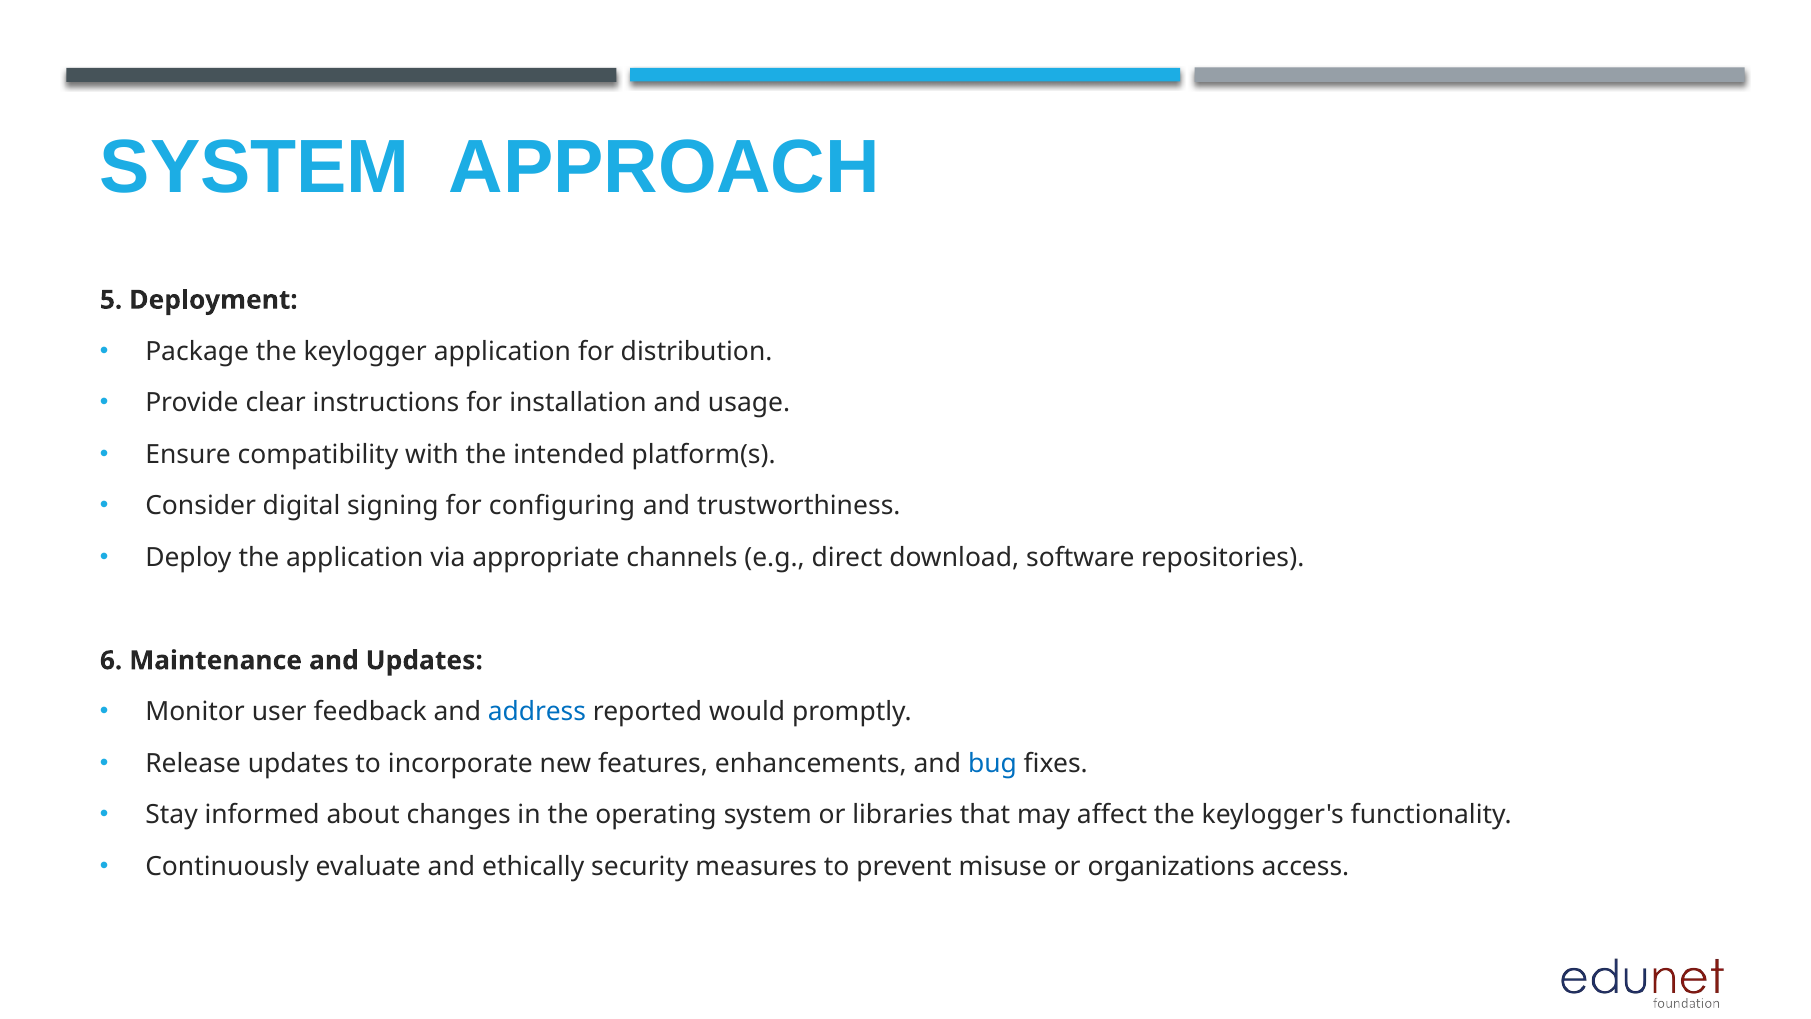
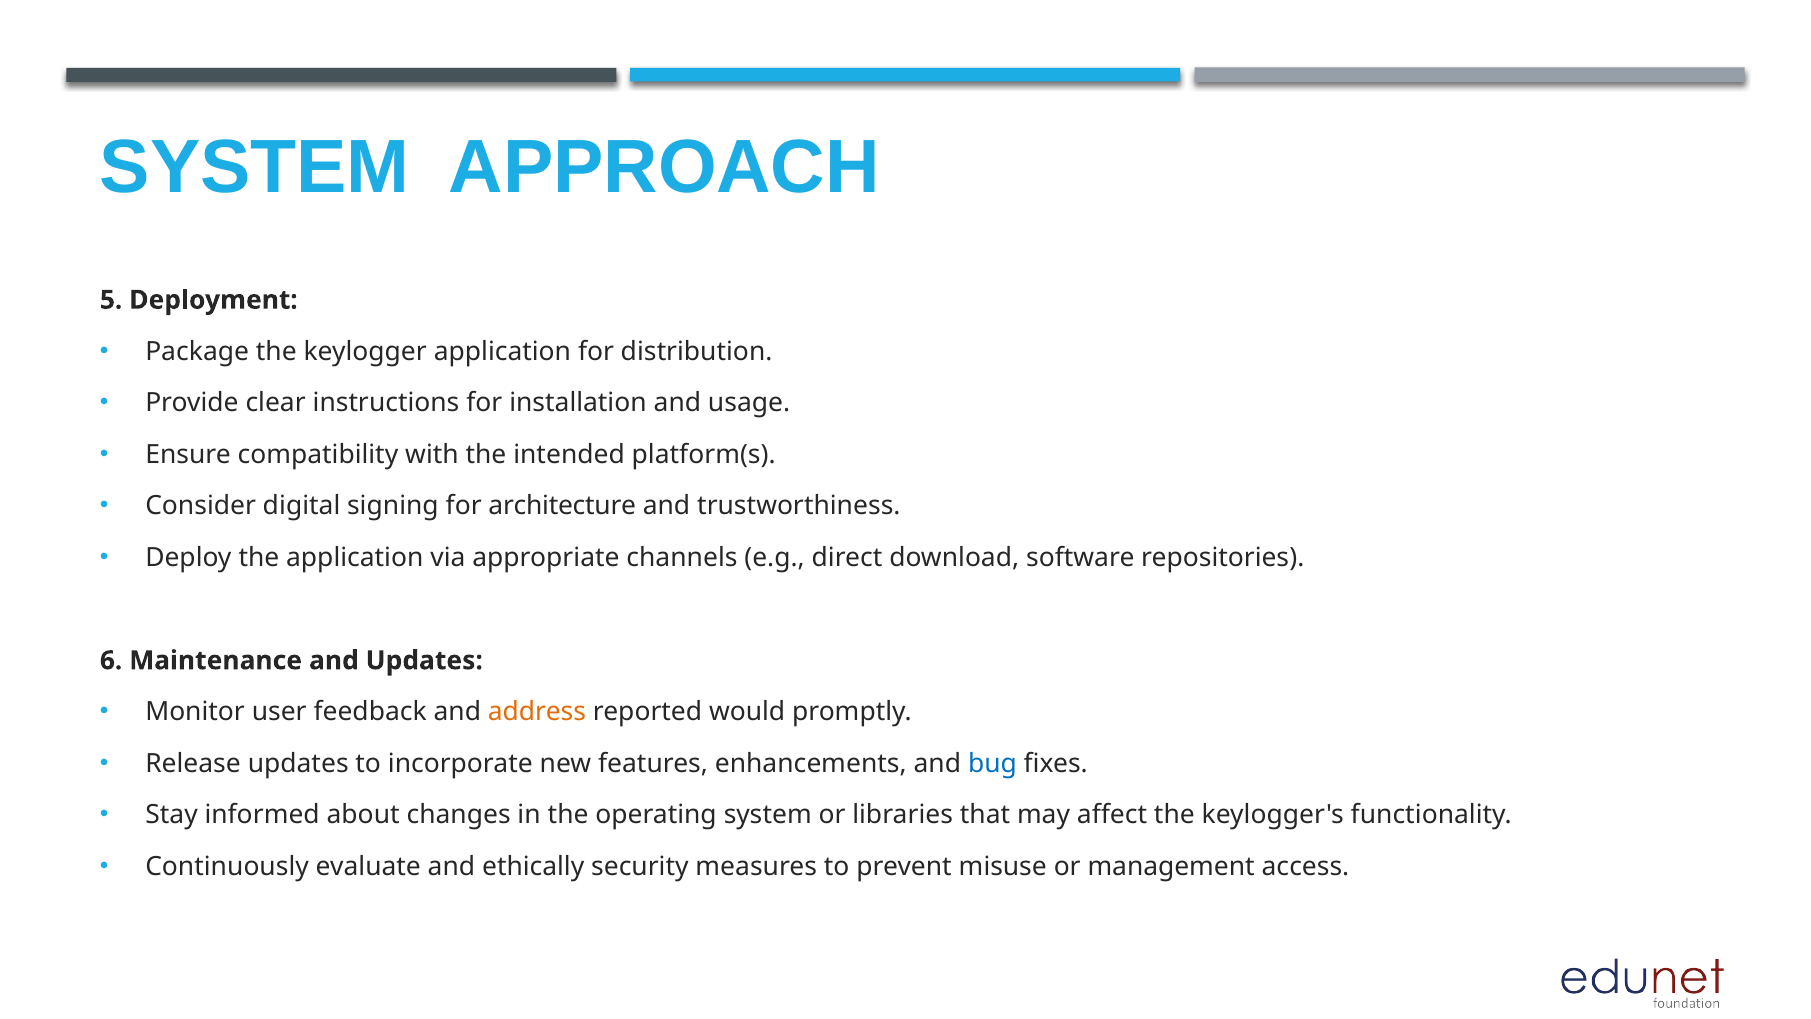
configuring: configuring -> architecture
address colour: blue -> orange
organizations: organizations -> management
